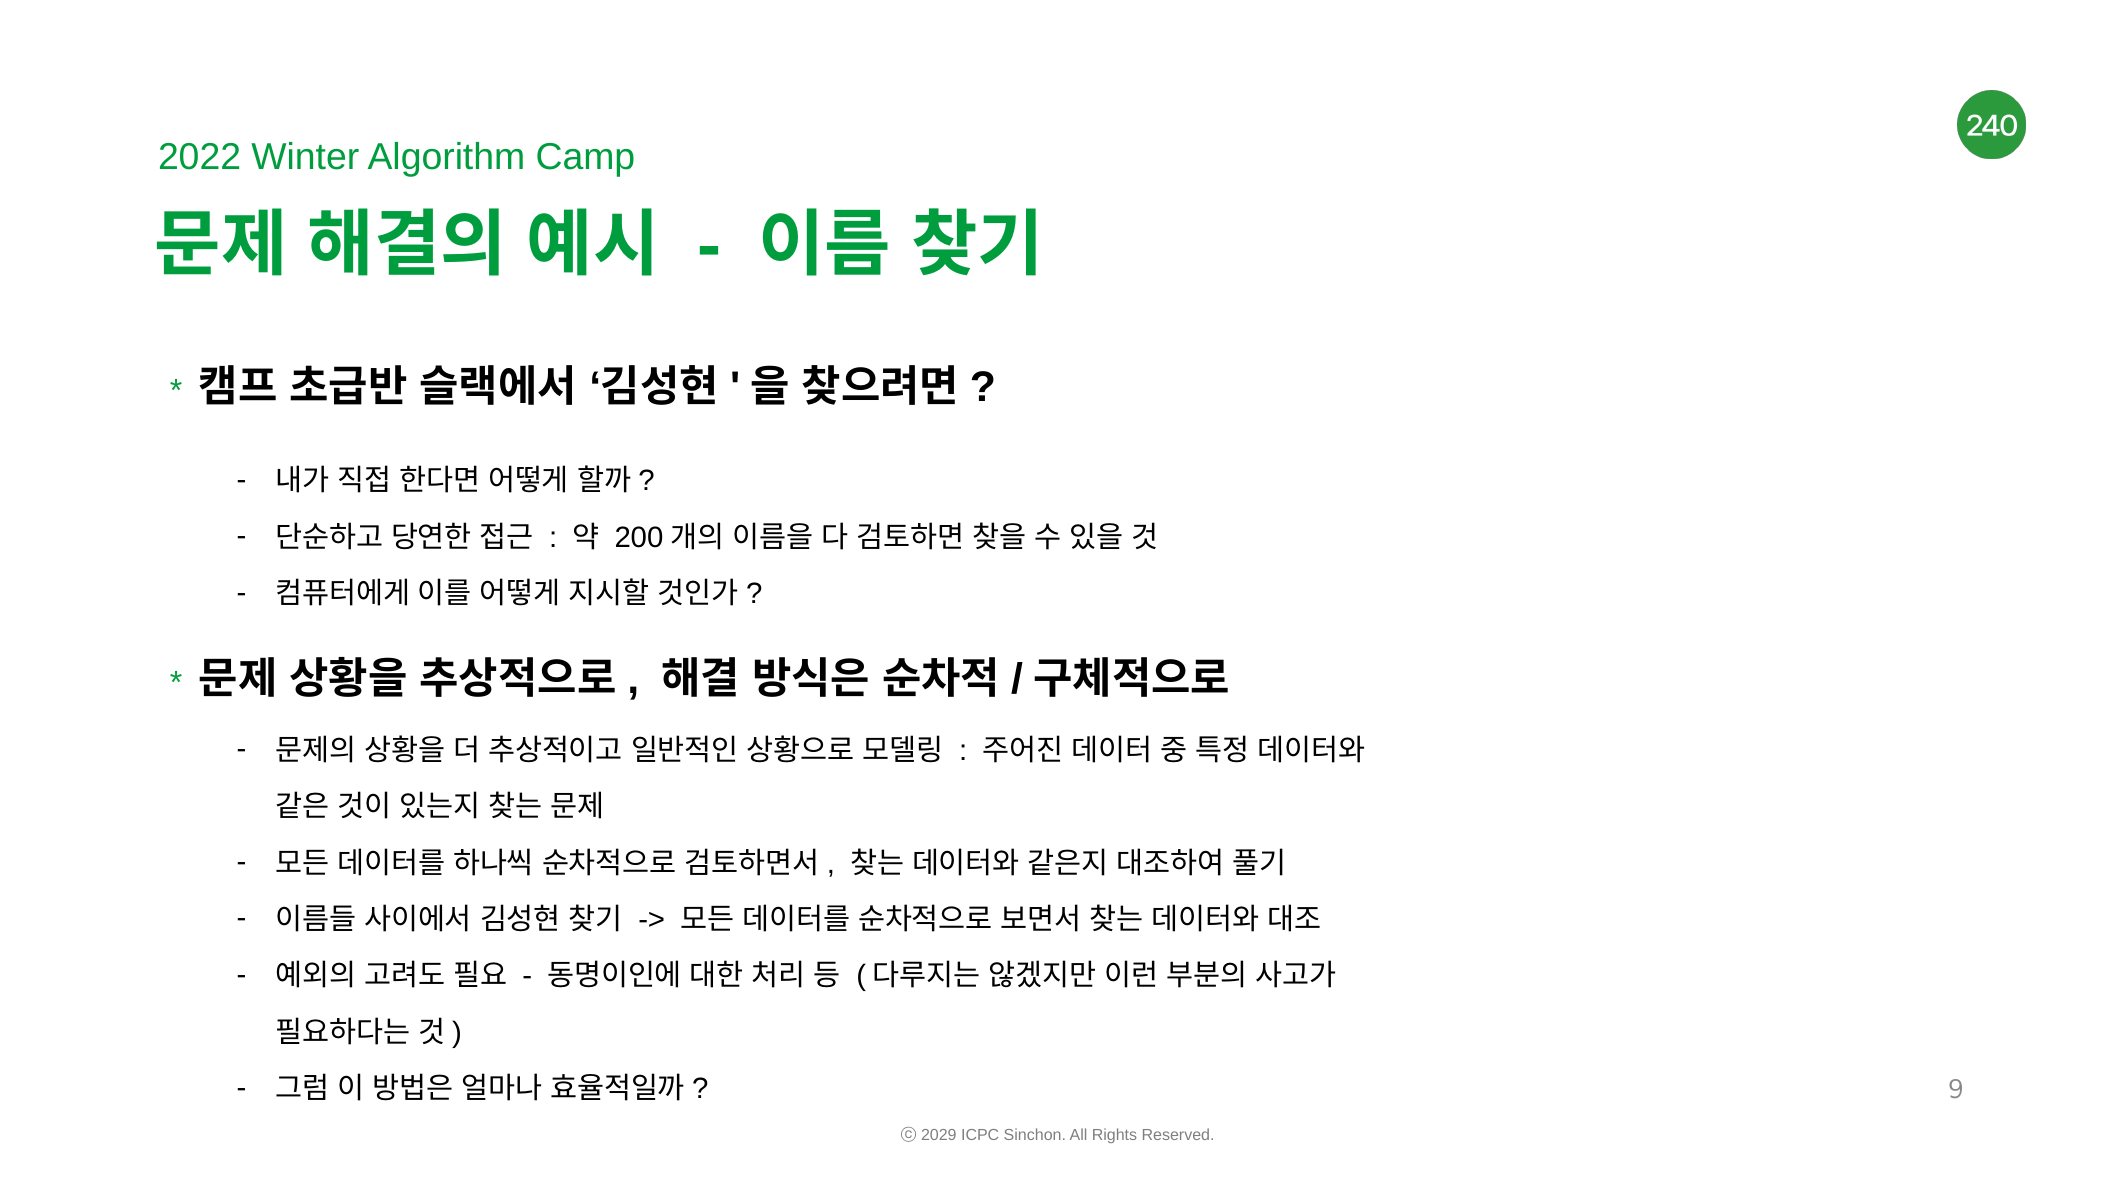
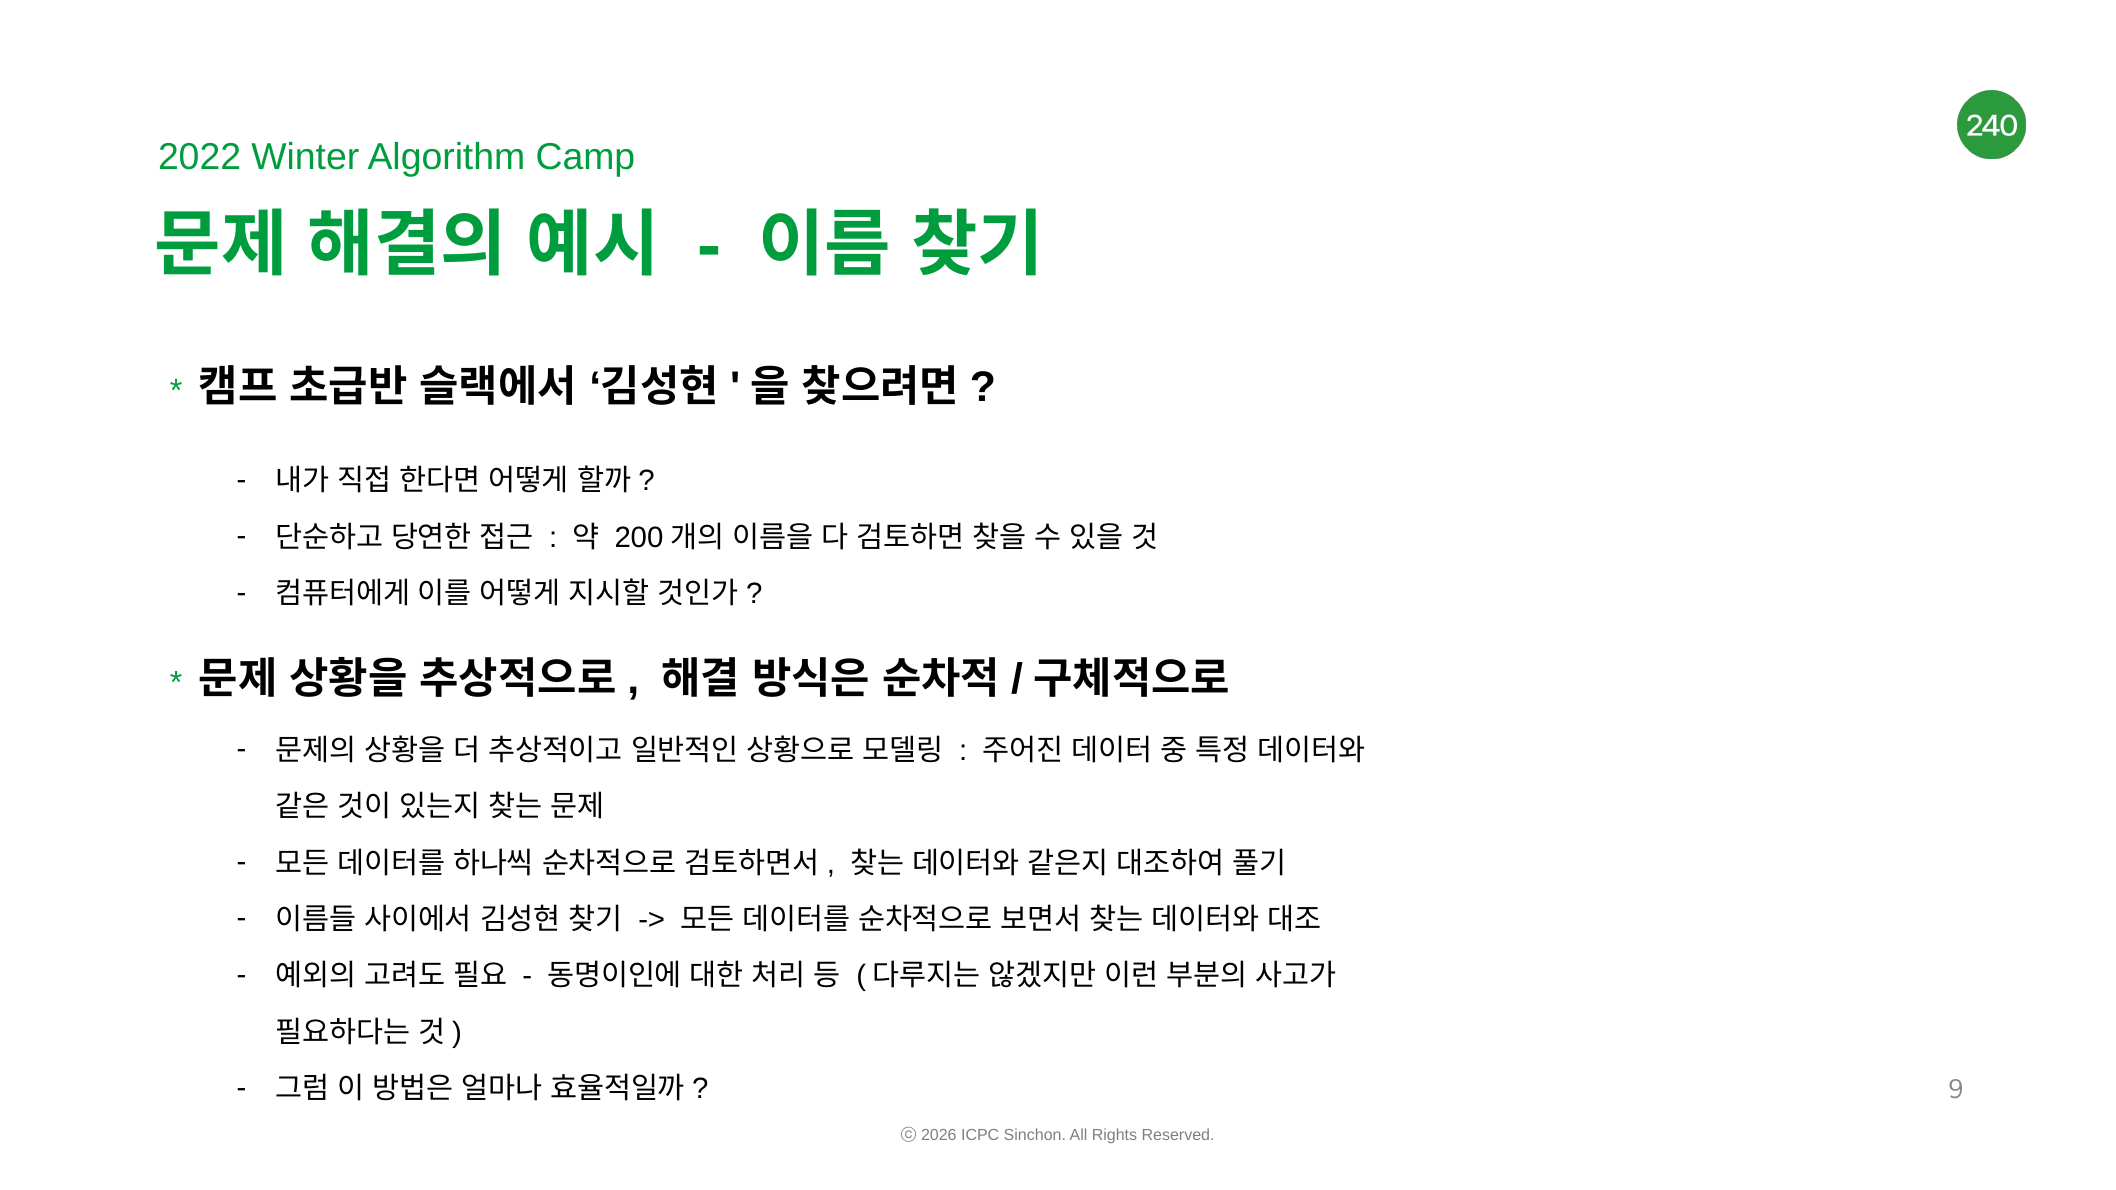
2029: 2029 -> 2026
